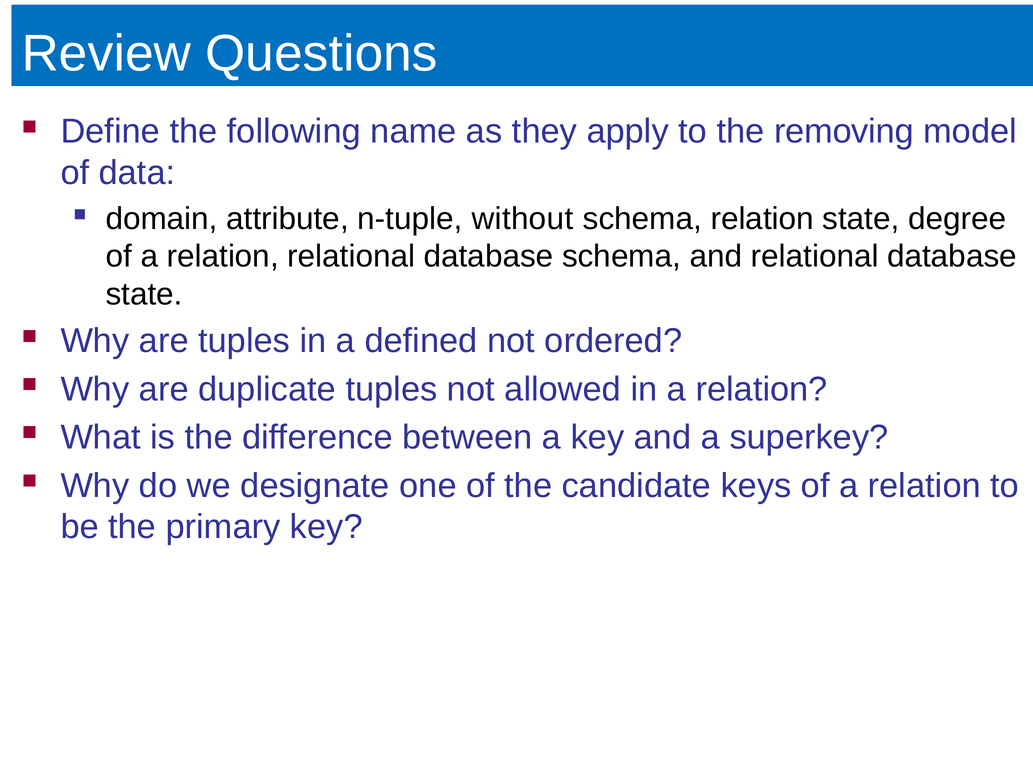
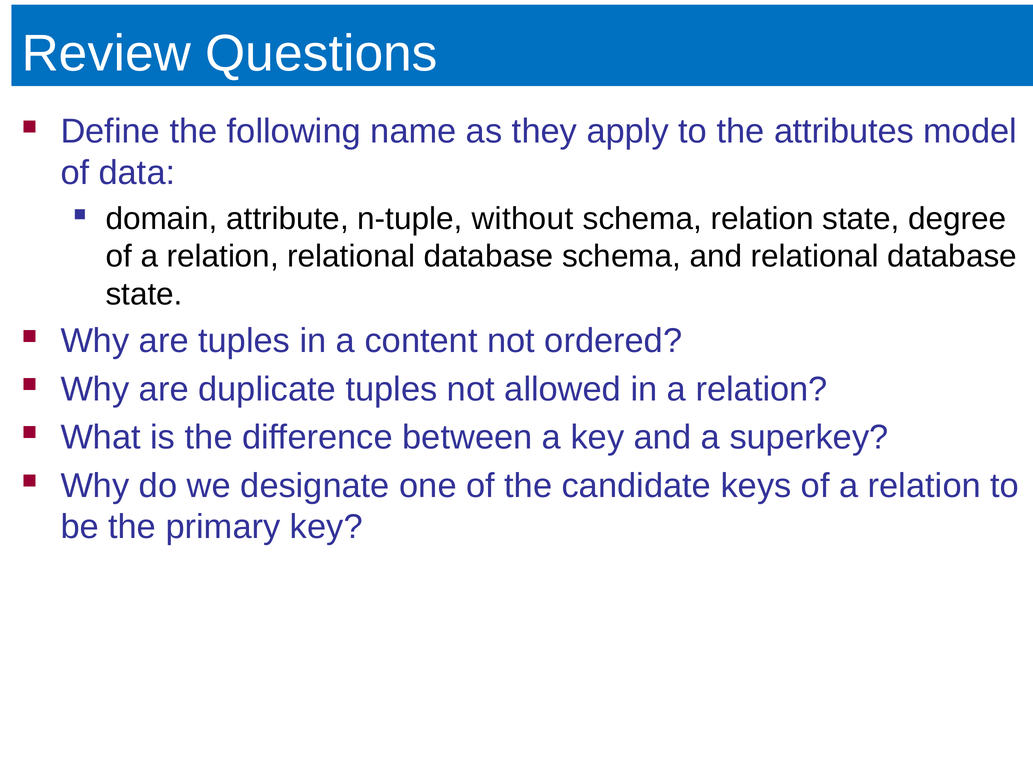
removing: removing -> attributes
defined: defined -> content
